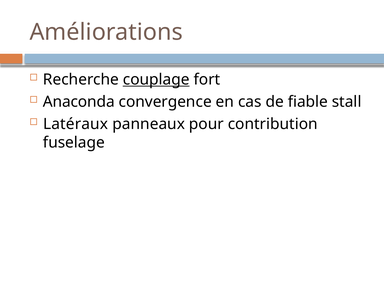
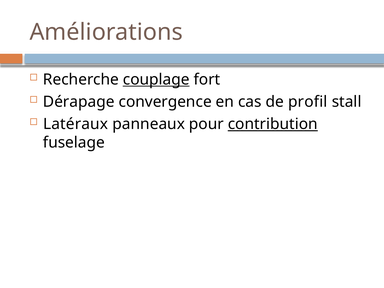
Anaconda: Anaconda -> Dérapage
fiable: fiable -> profil
contribution underline: none -> present
